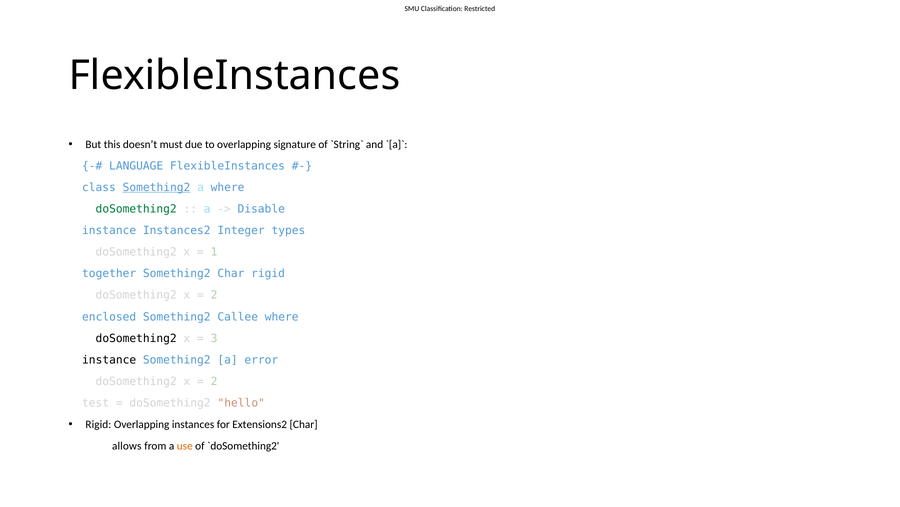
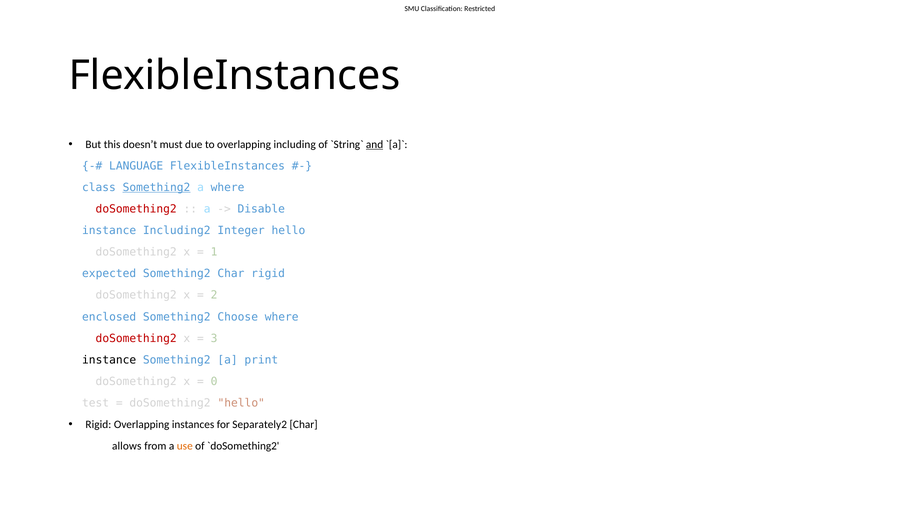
signature: signature -> including
and underline: none -> present
doSomething2 at (136, 209) colour: green -> red
Instances2: Instances2 -> Including2
Integer types: types -> hello
together: together -> expected
Callee: Callee -> Choose
doSomething2 at (136, 338) colour: black -> red
error: error -> print
2 at (214, 381): 2 -> 0
Extensions2: Extensions2 -> Separately2
